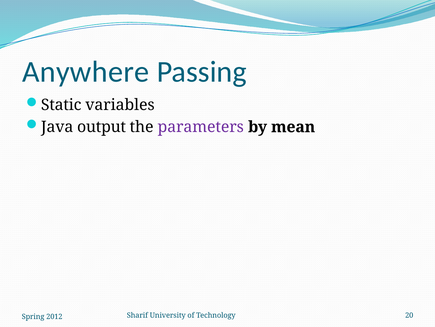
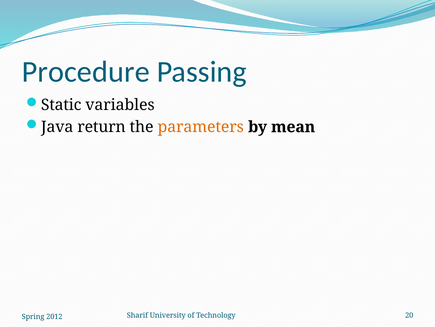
Anywhere: Anywhere -> Procedure
output: output -> return
parameters colour: purple -> orange
